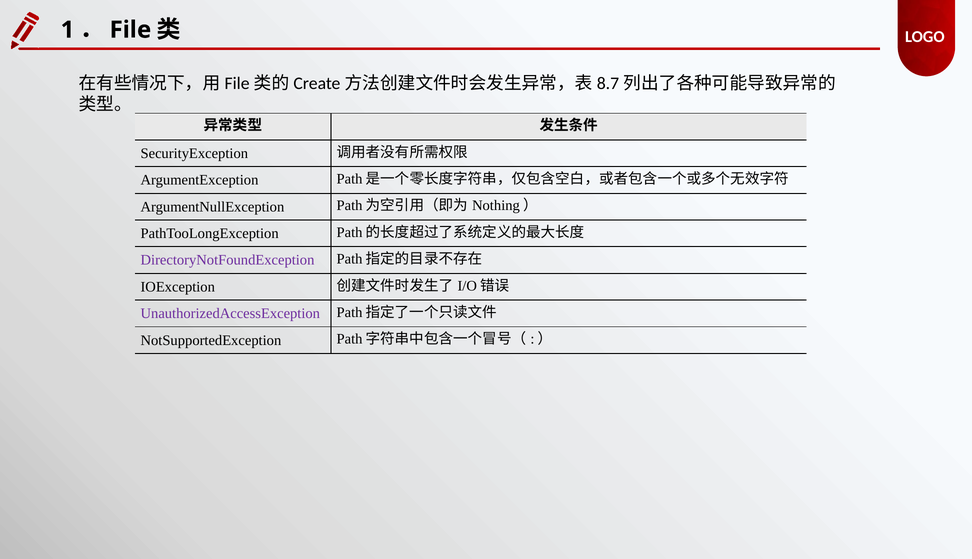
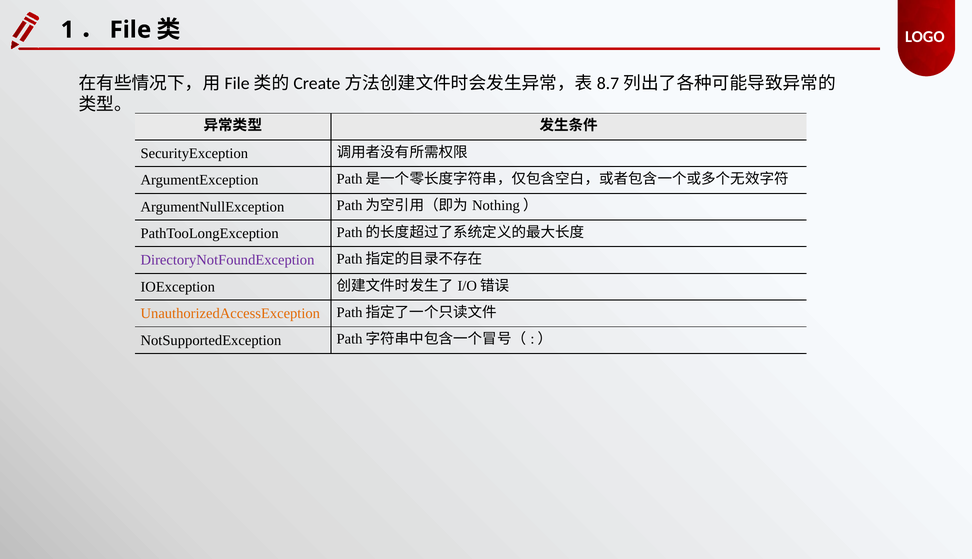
UnauthorizedAccessException colour: purple -> orange
